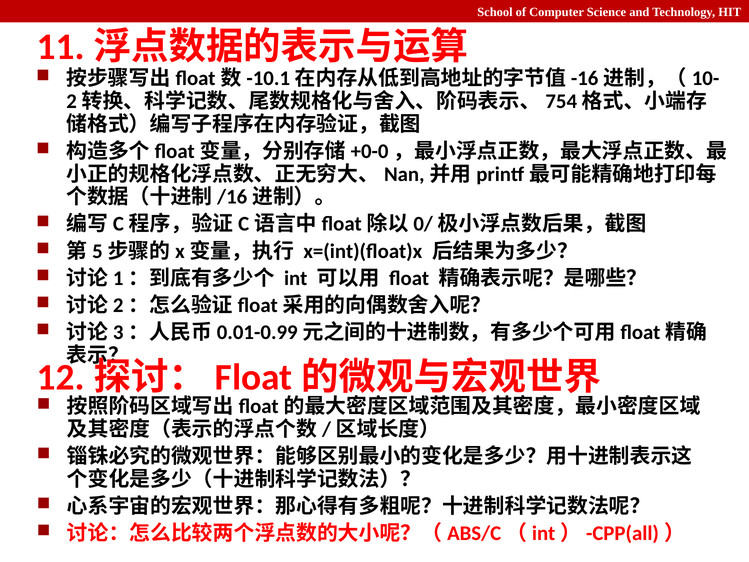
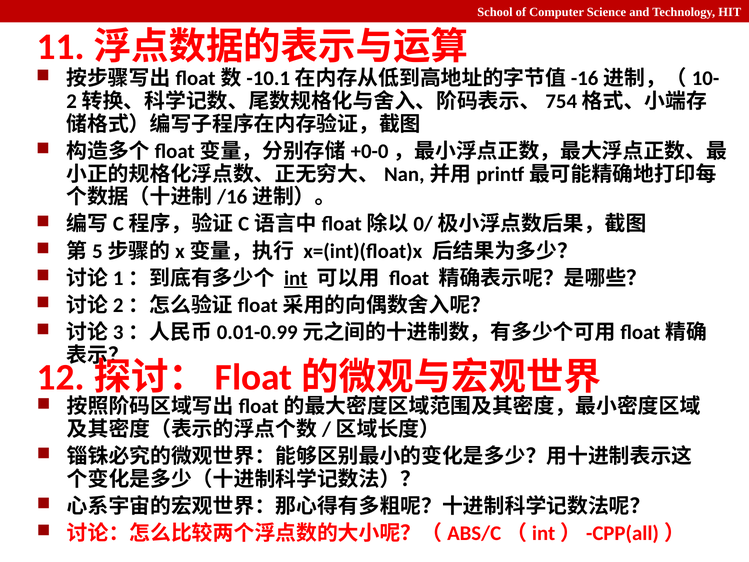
int underline: none -> present
